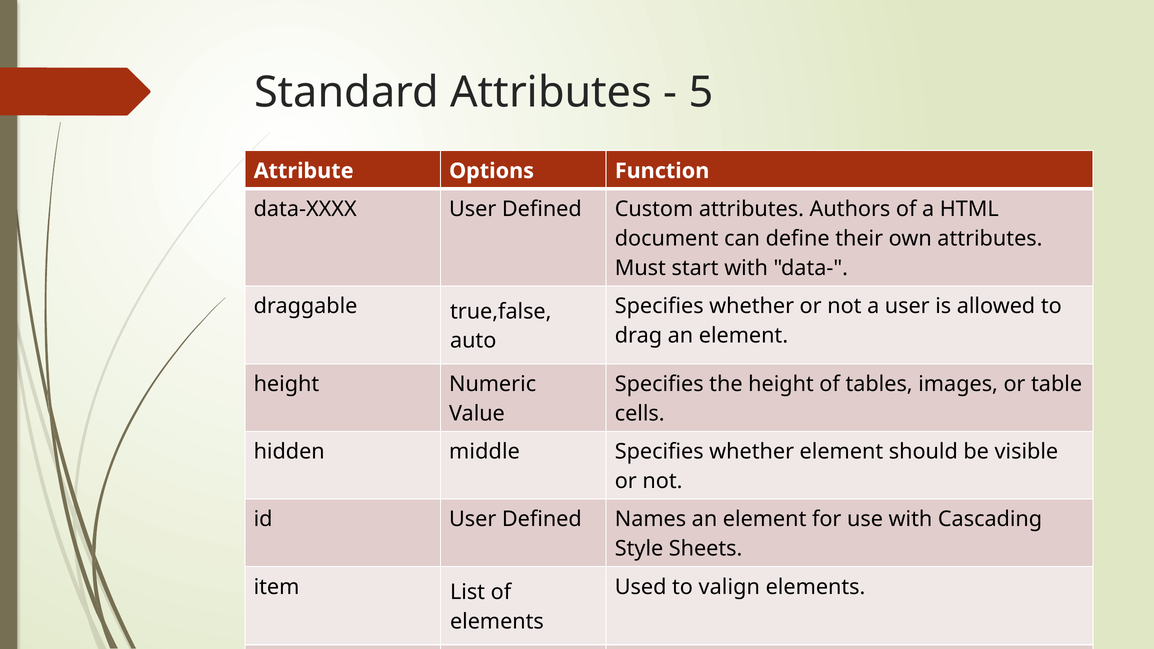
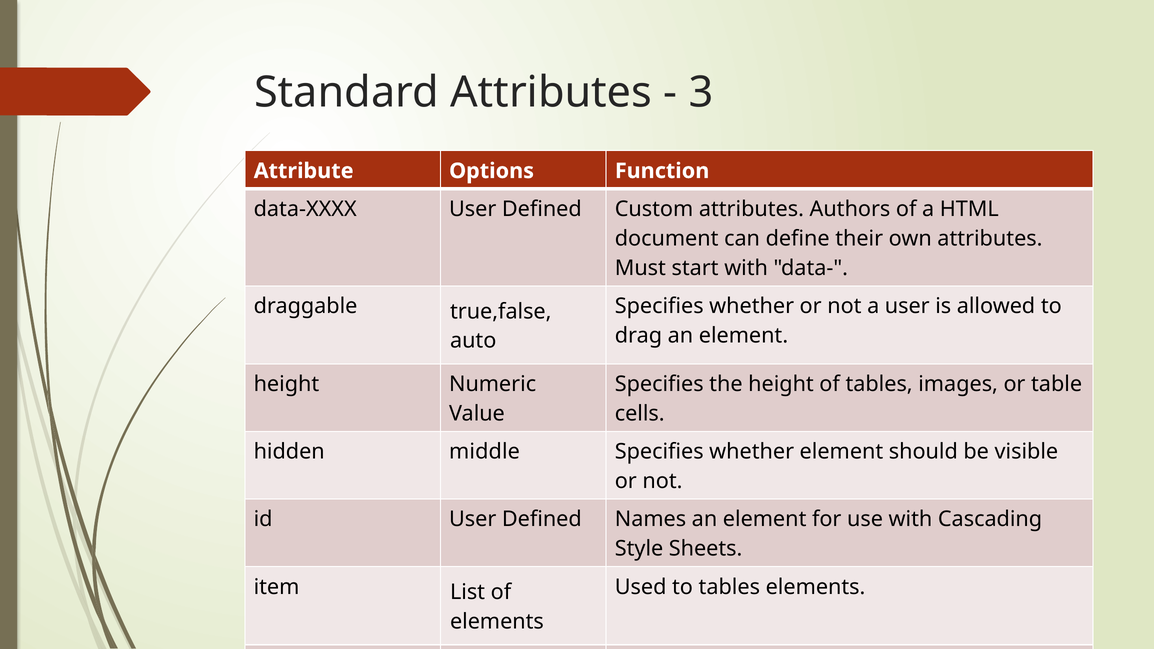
5: 5 -> 3
to valign: valign -> tables
